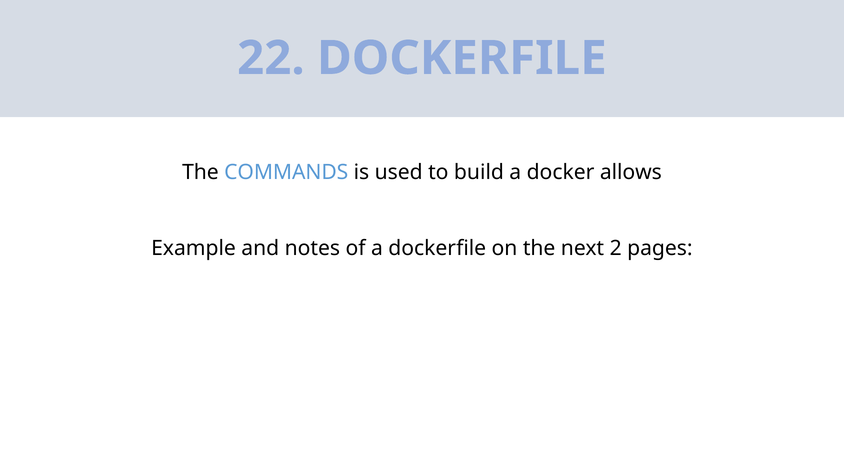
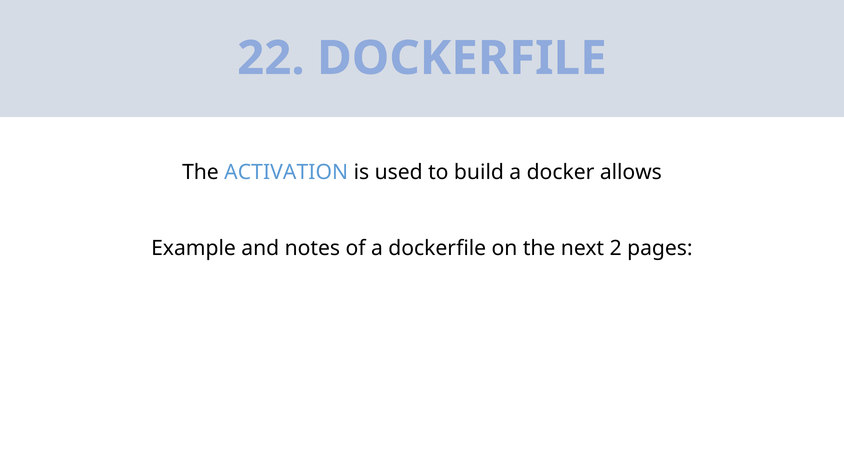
COMMANDS: COMMANDS -> ACTIVATION
